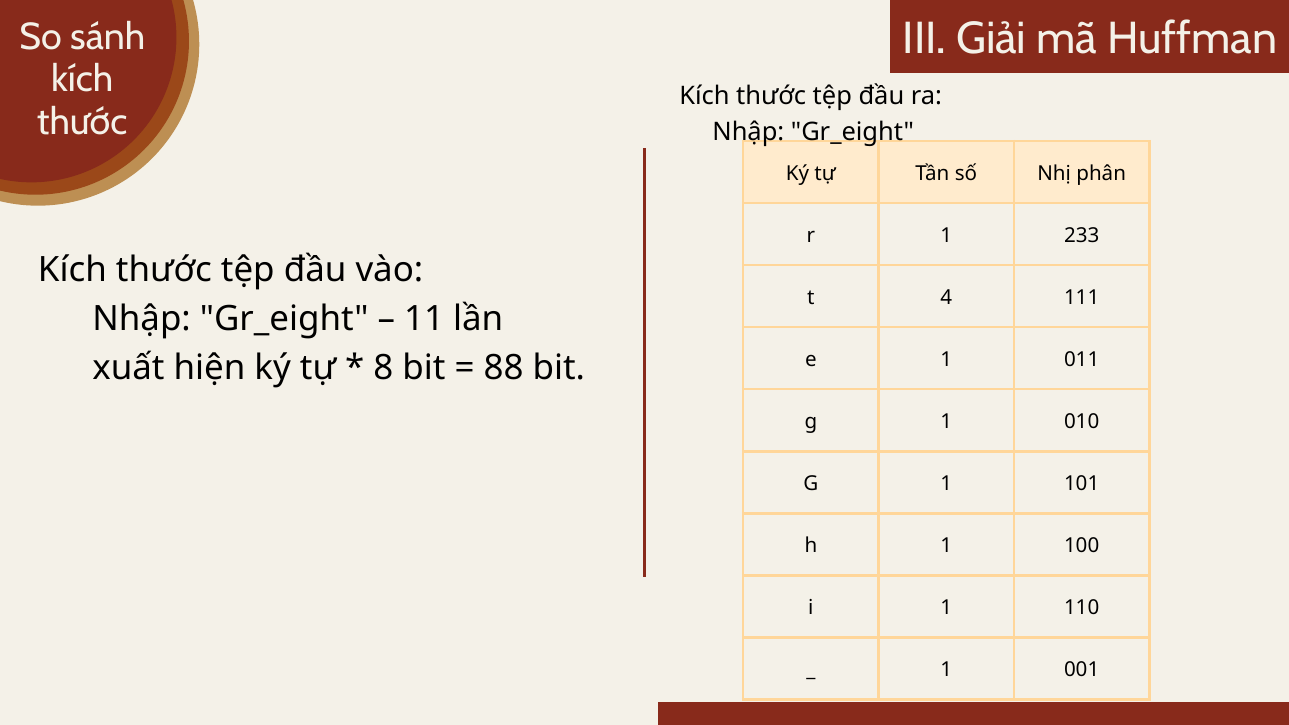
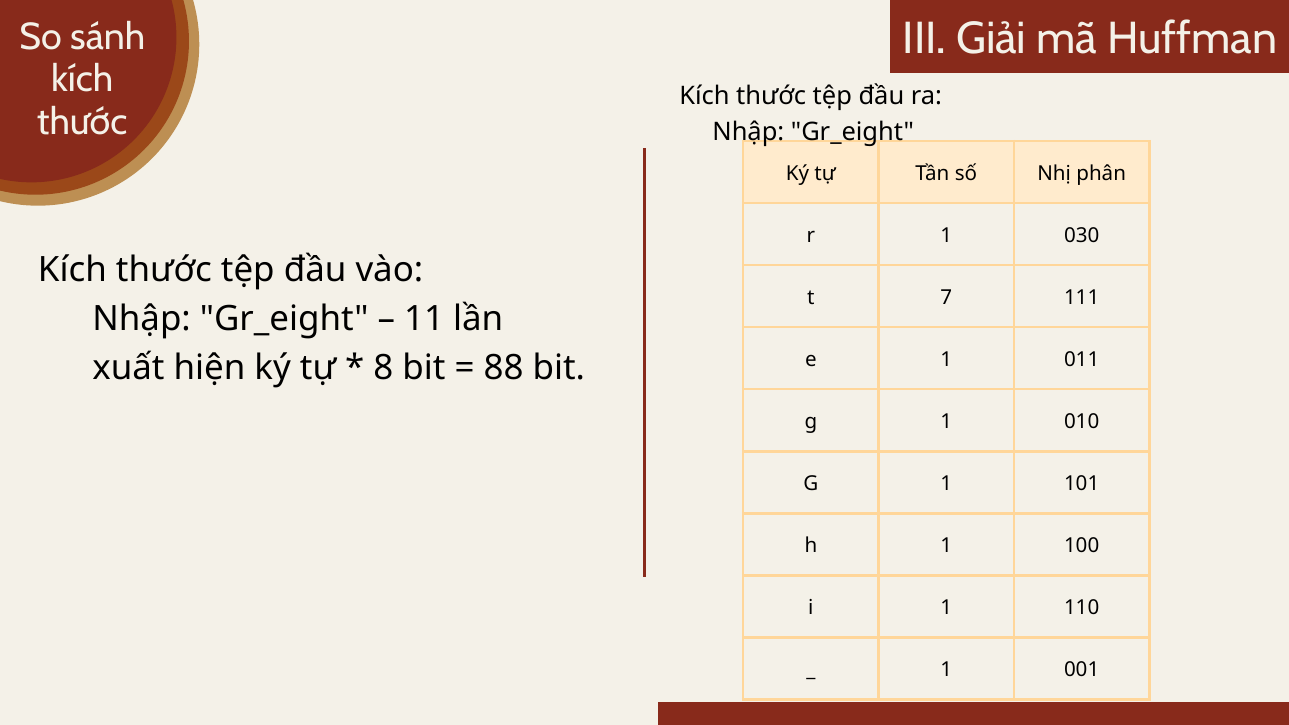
233: 233 -> 030
4: 4 -> 7
